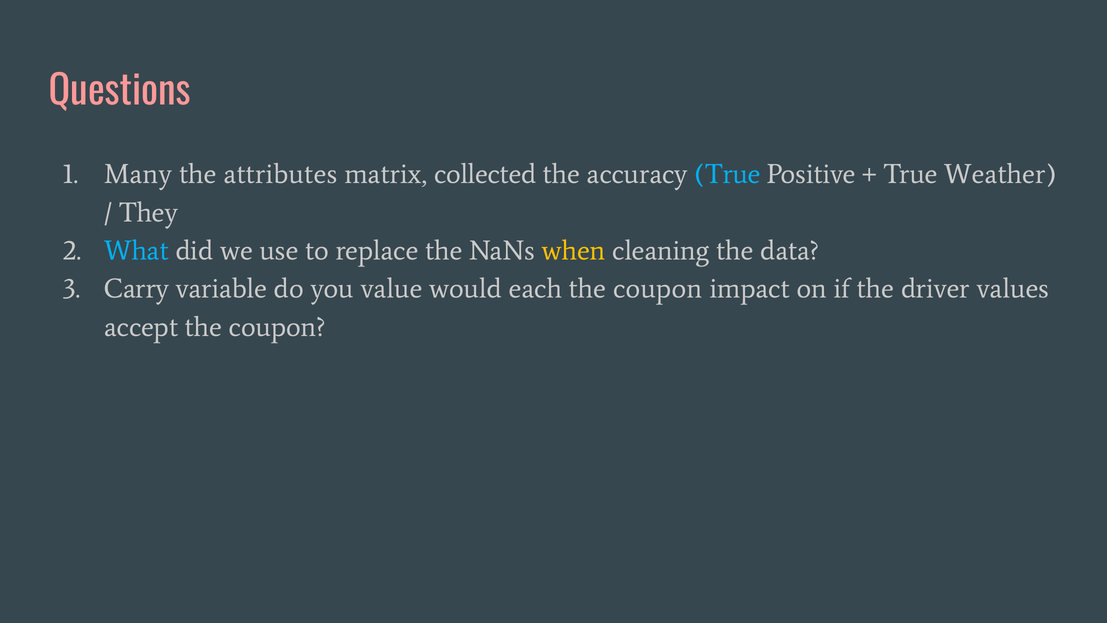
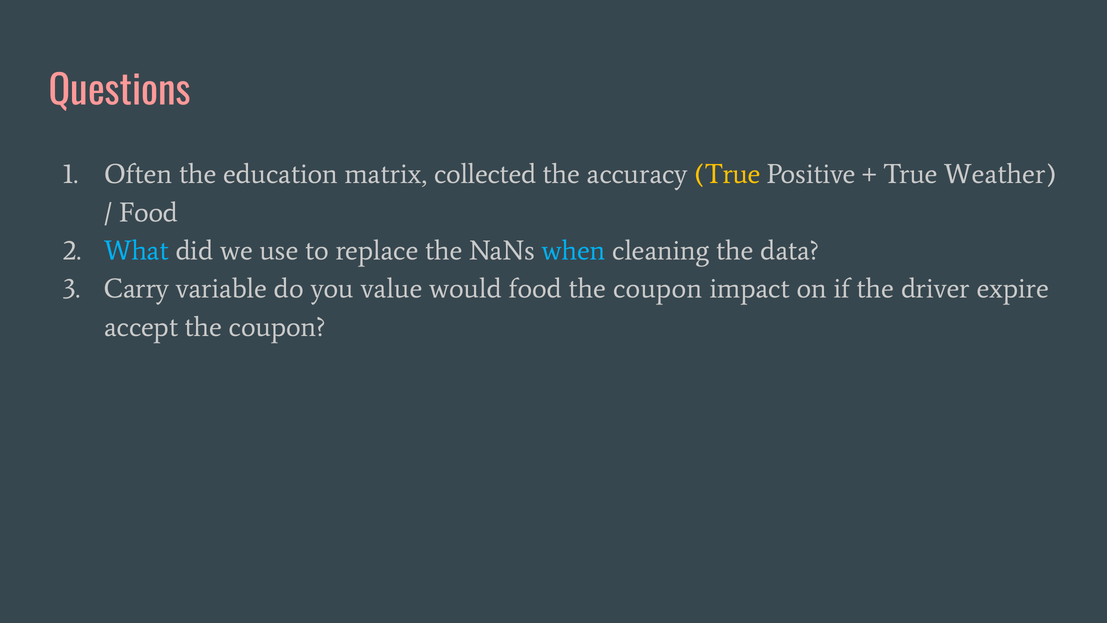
Many: Many -> Often
attributes: attributes -> education
True at (727, 174) colour: light blue -> yellow
They at (148, 212): They -> Food
when colour: yellow -> light blue
would each: each -> food
values: values -> expire
